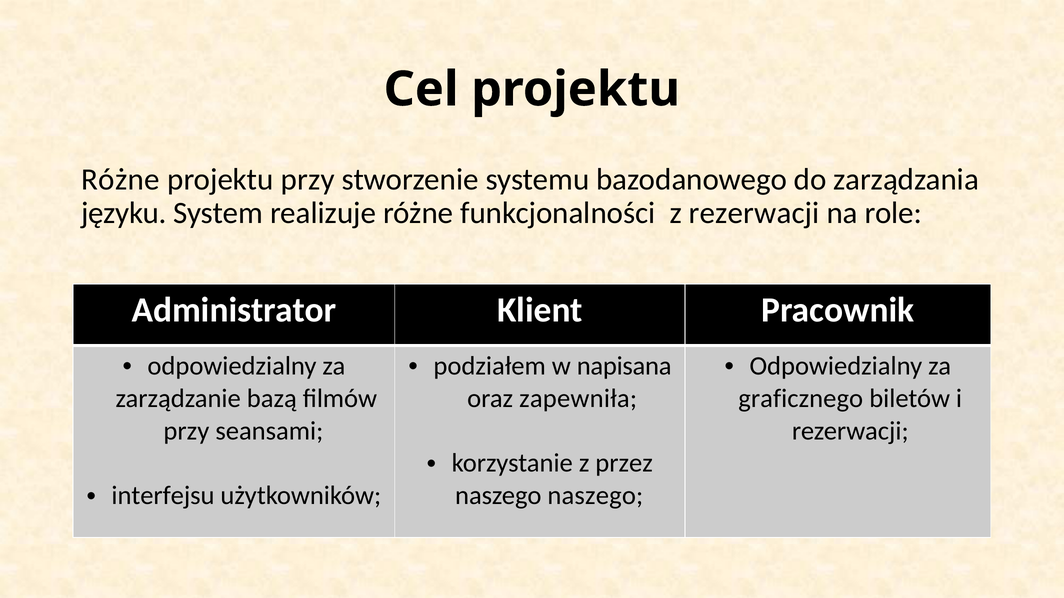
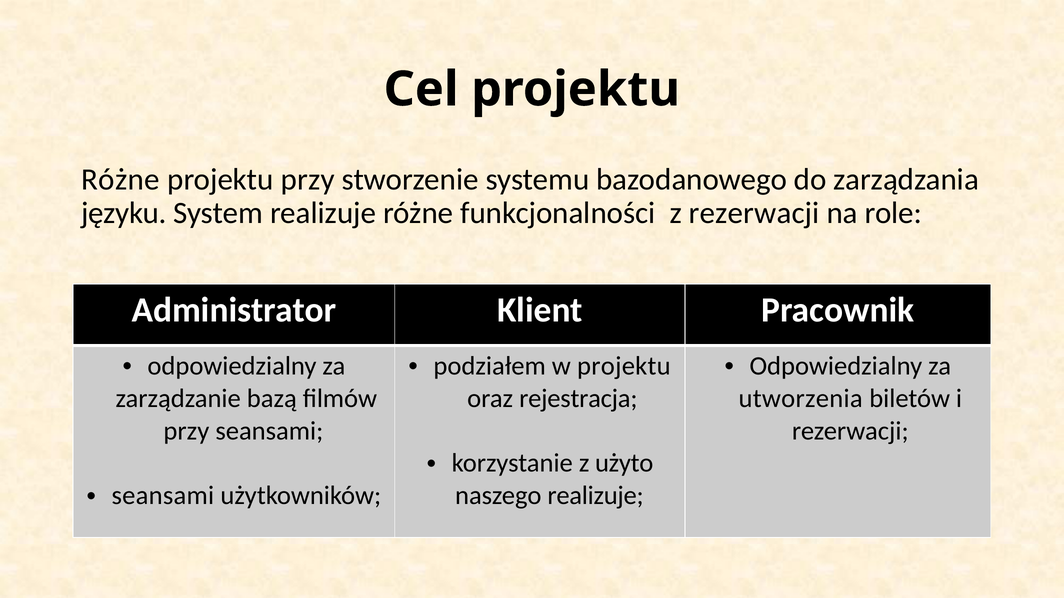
w napisana: napisana -> projektu
zapewniła: zapewniła -> rejestracja
graficznego: graficznego -> utworzenia
przez: przez -> użyto
interfejsu at (163, 496): interfejsu -> seansami
naszego naszego: naszego -> realizuje
